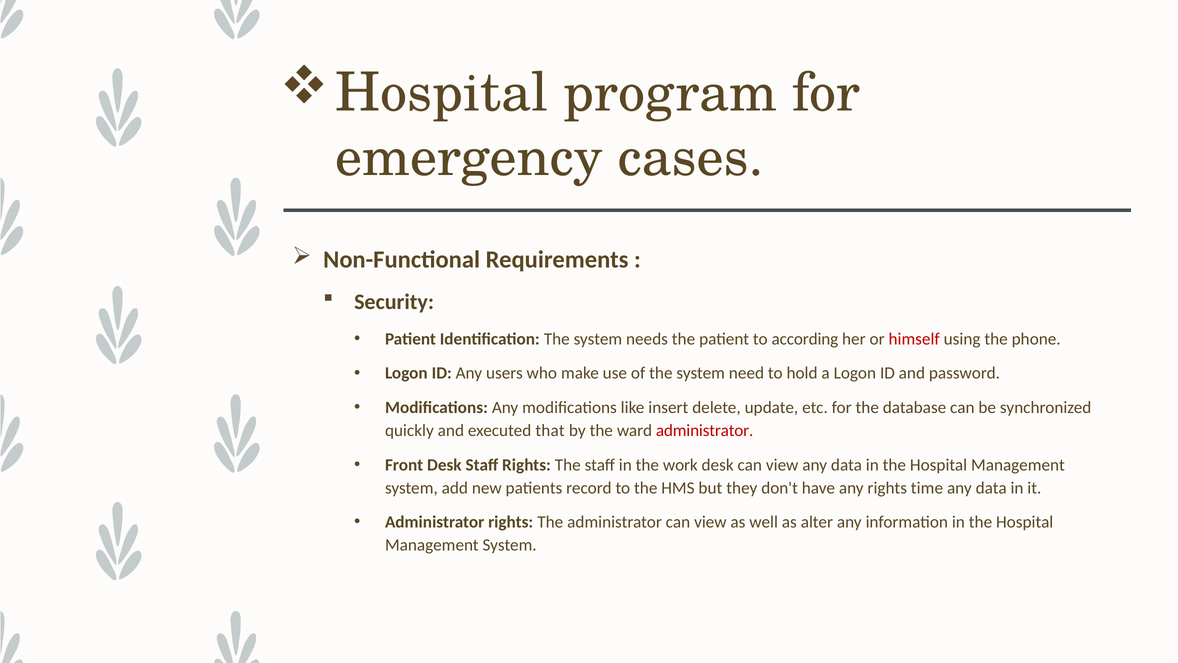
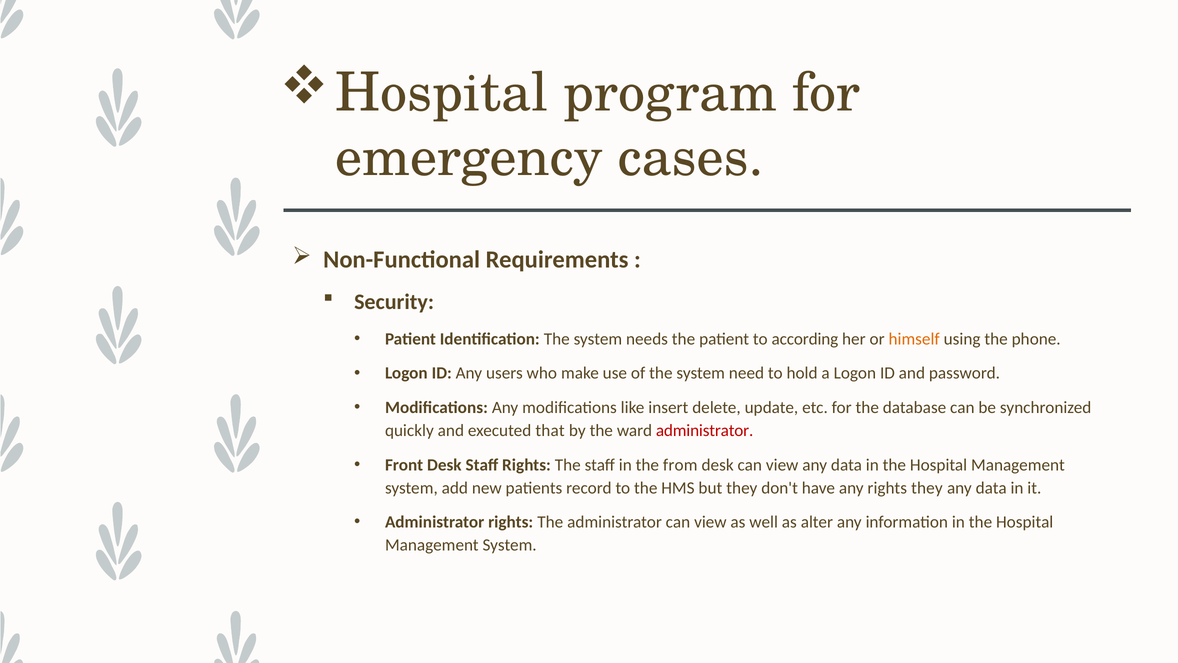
himself colour: red -> orange
work: work -> from
rights time: time -> they
